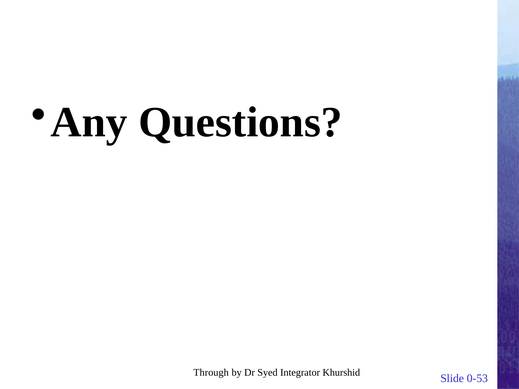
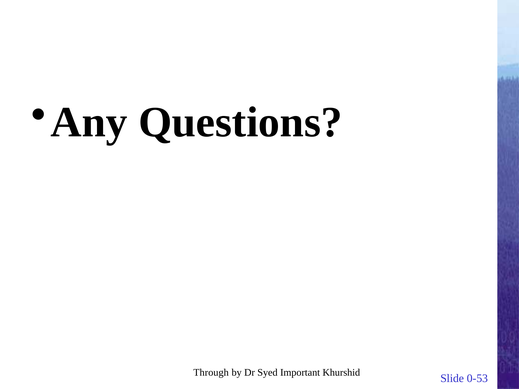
Integrator: Integrator -> Important
